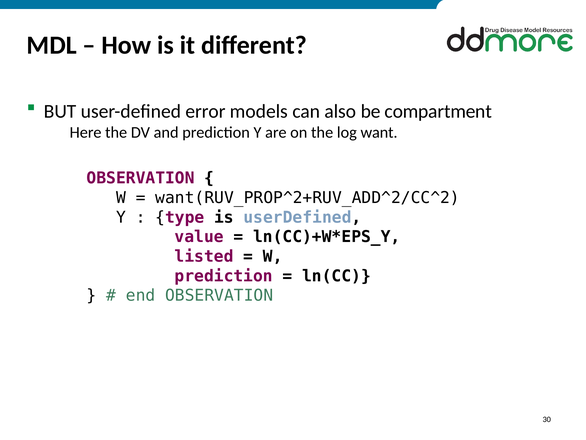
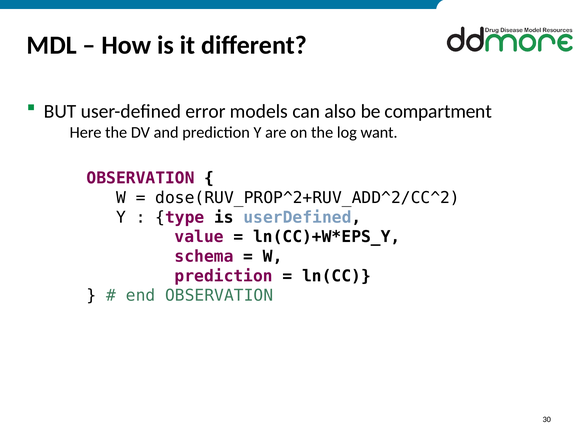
want(RUV_PROP^2+RUV_ADD^2/CC^2: want(RUV_PROP^2+RUV_ADD^2/CC^2 -> dose(RUV_PROP^2+RUV_ADD^2/CC^2
listed: listed -> schema
